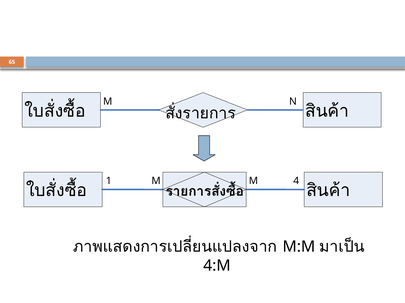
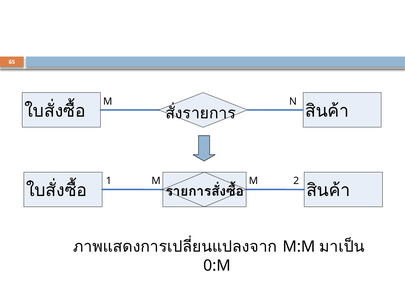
4: 4 -> 2
4:M: 4:M -> 0:M
